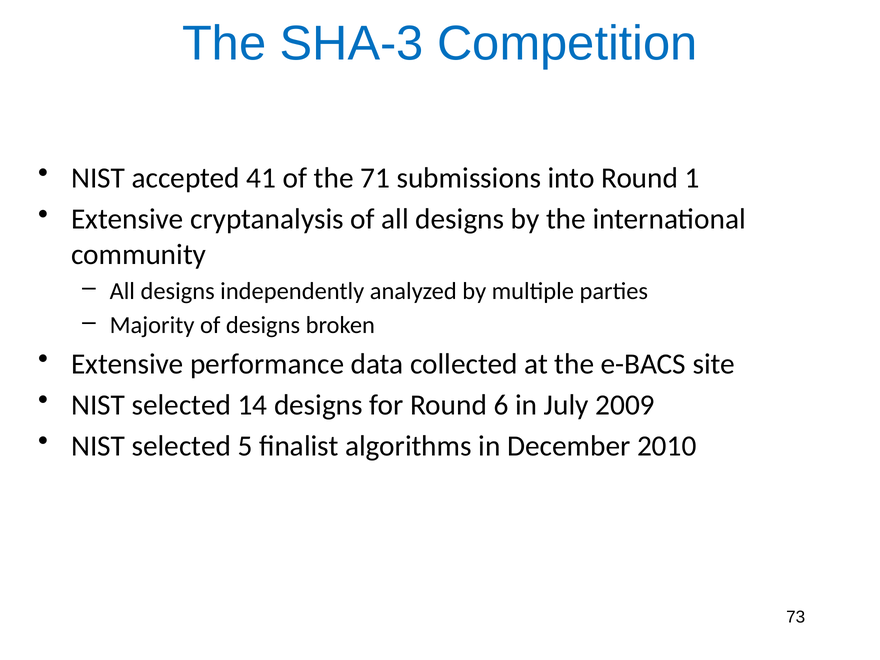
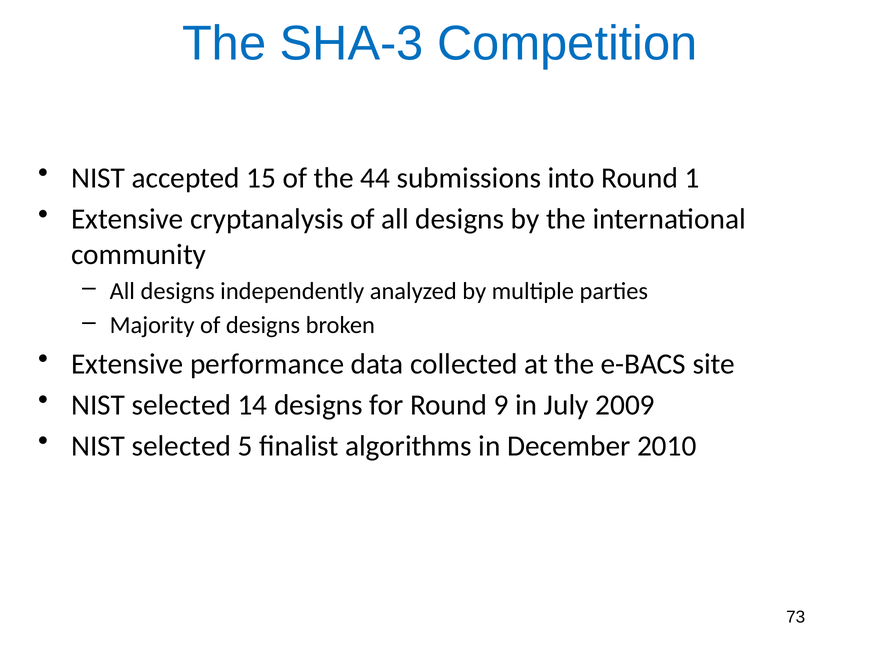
41: 41 -> 15
71: 71 -> 44
6: 6 -> 9
